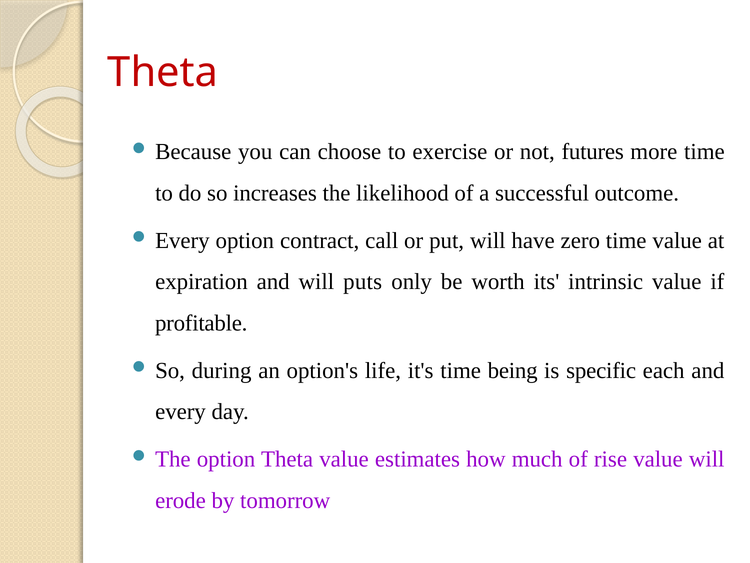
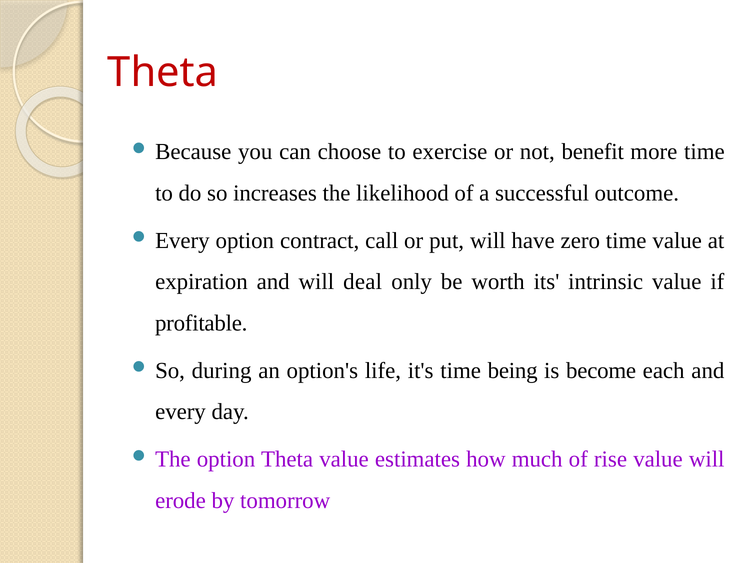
futures: futures -> benefit
puts: puts -> deal
specific: specific -> become
